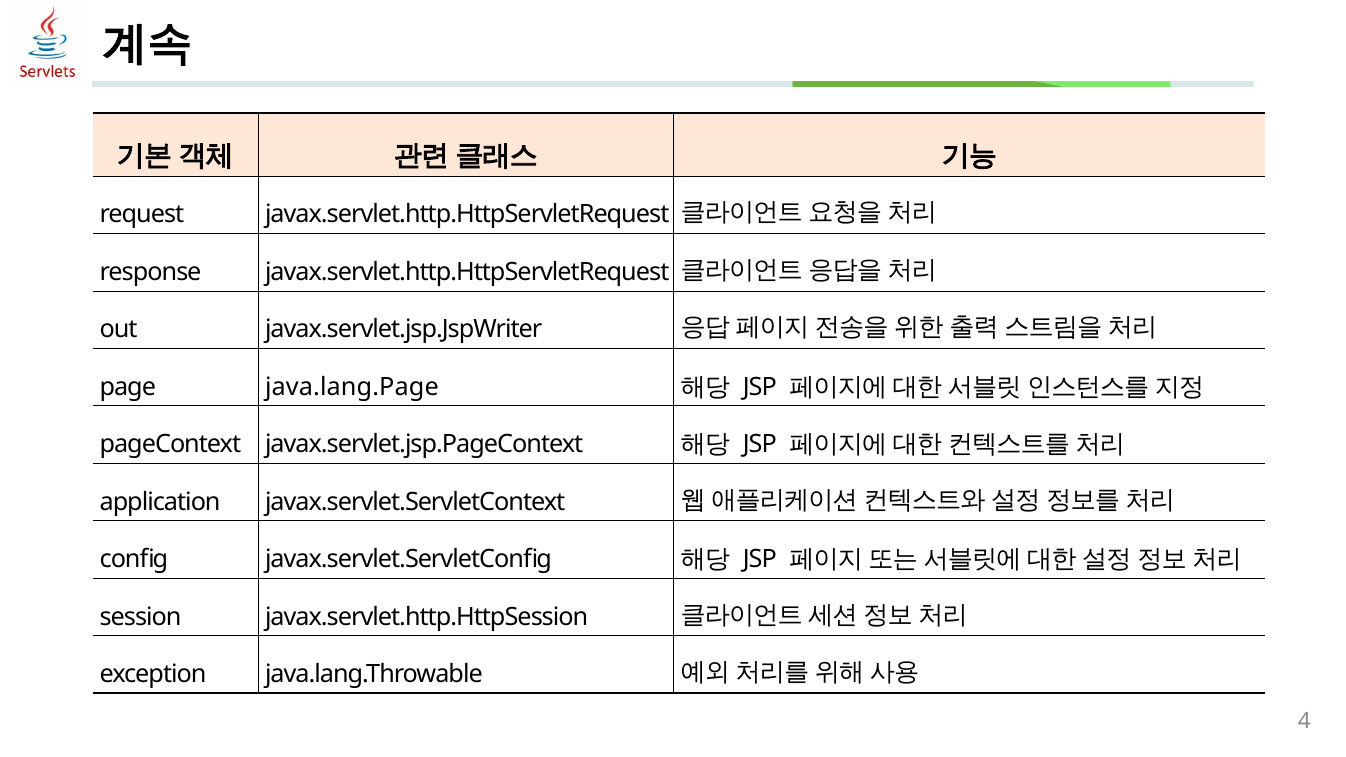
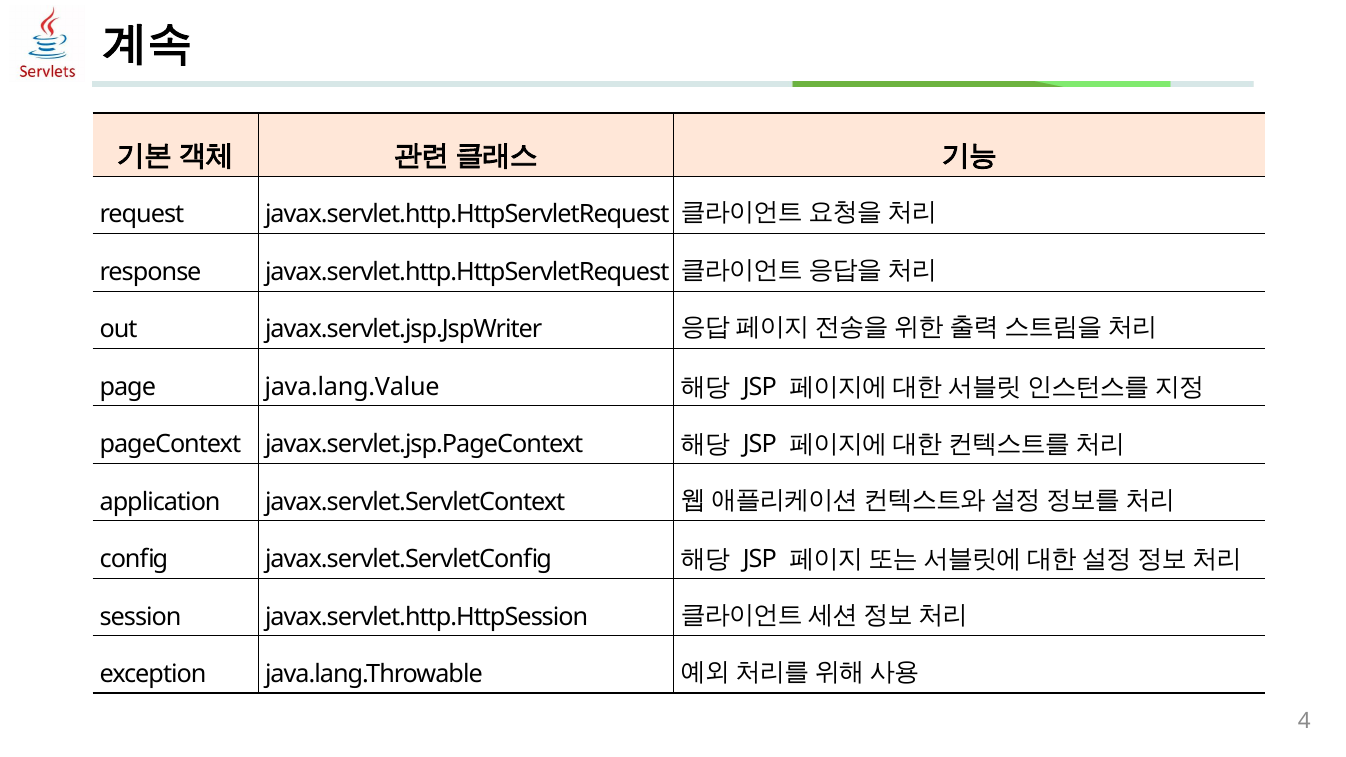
java.lang.Page: java.lang.Page -> java.lang.Value
